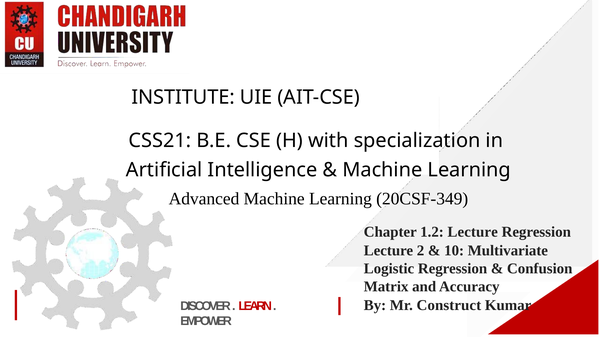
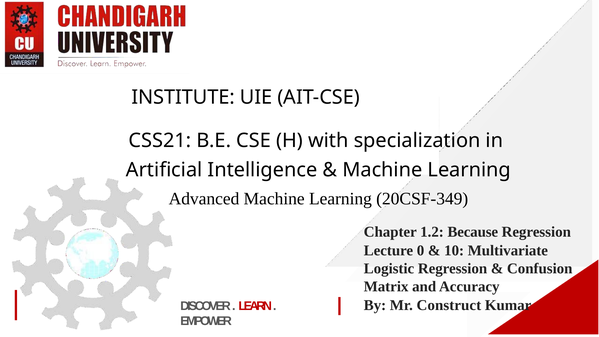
1.2 Lecture: Lecture -> Because
2: 2 -> 0
